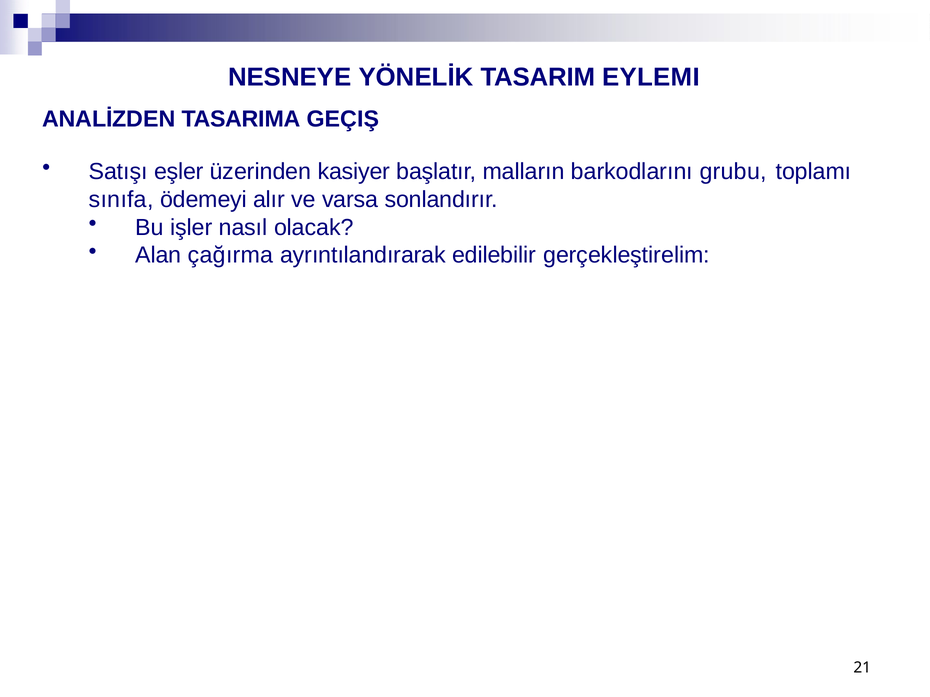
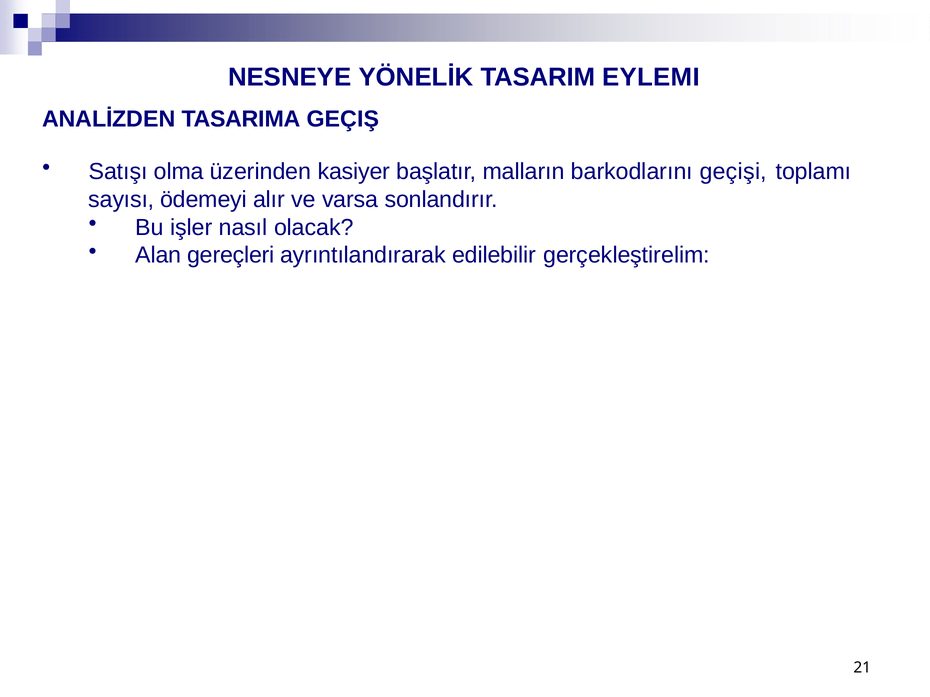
eşler: eşler -> olma
grubu: grubu -> geçişi
sınıfa: sınıfa -> sayısı
çağırma: çağırma -> gereçleri
